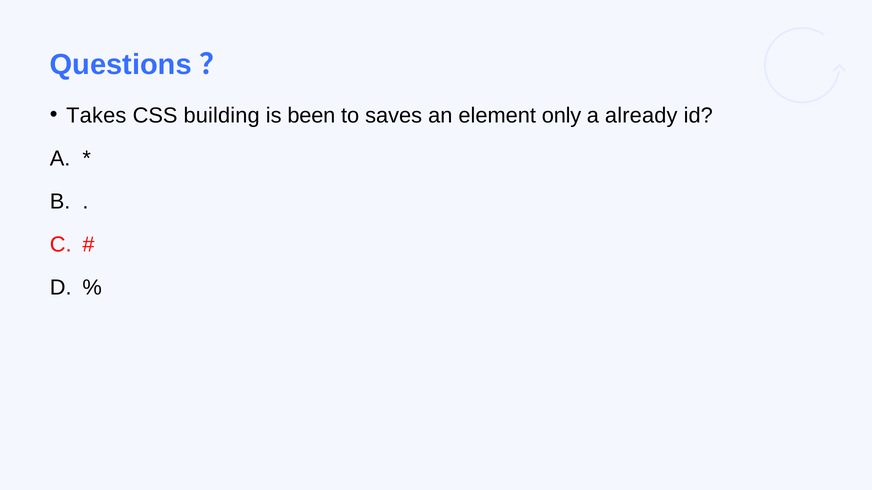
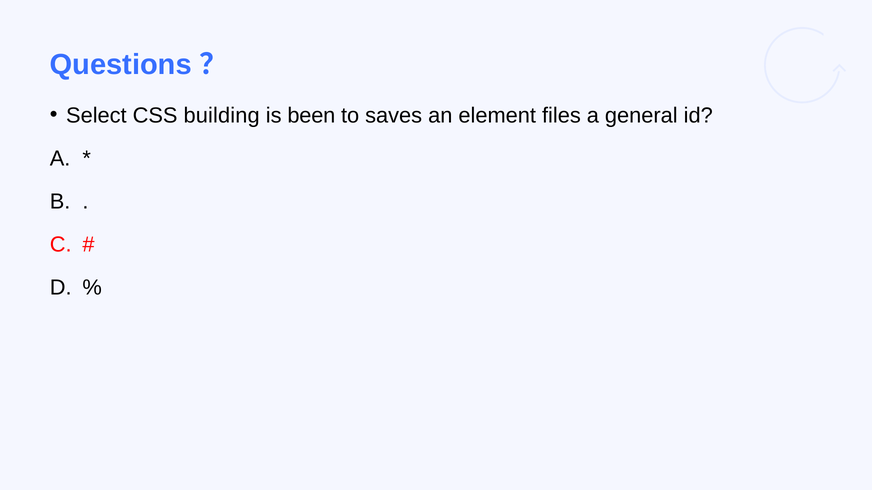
Takes: Takes -> Select
only: only -> files
already: already -> general
